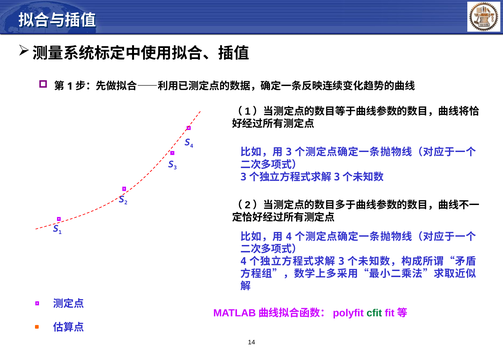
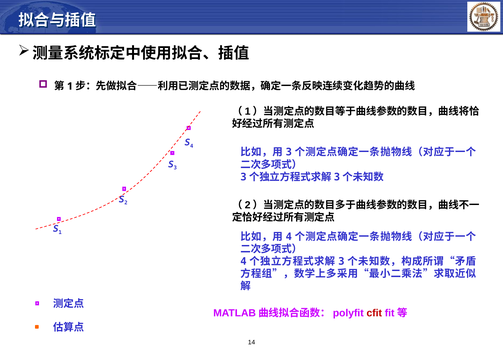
cfit colour: green -> red
